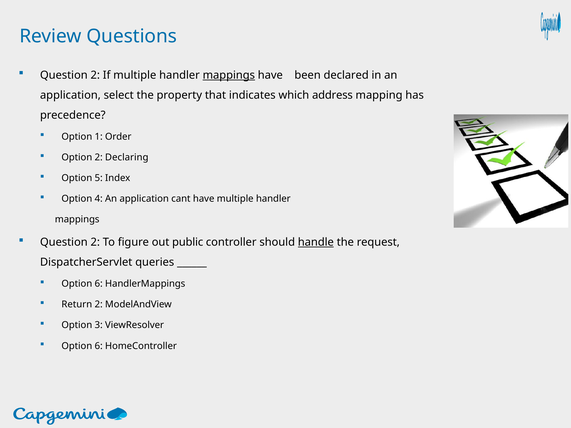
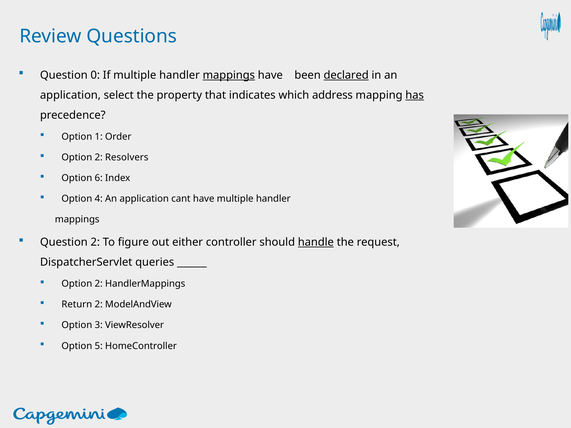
2 at (95, 75): 2 -> 0
declared underline: none -> present
has underline: none -> present
Declaring: Declaring -> Resolvers
5: 5 -> 6
public: public -> either
6 at (99, 284): 6 -> 2
6 at (99, 346): 6 -> 5
